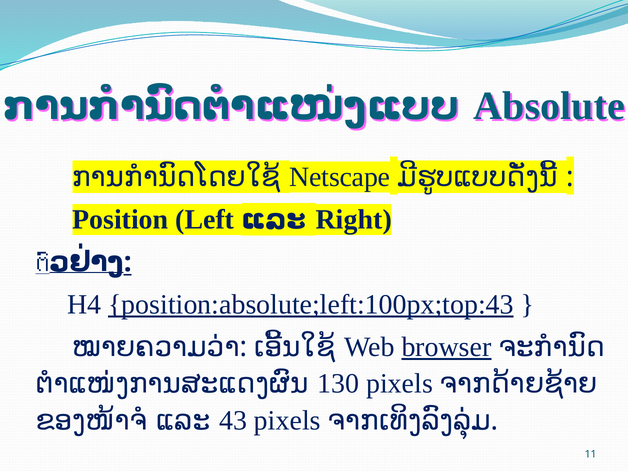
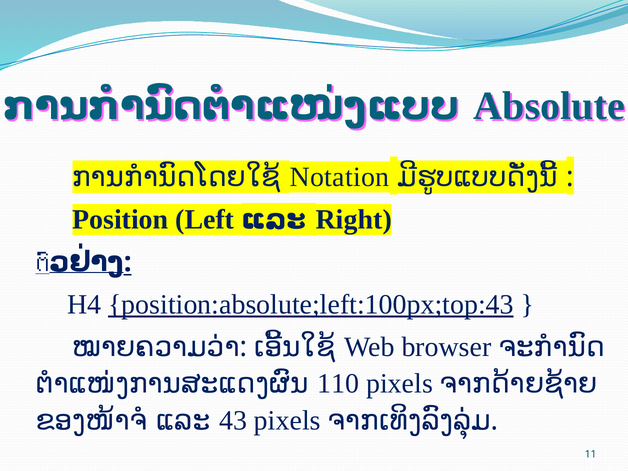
Netscape: Netscape -> Notation
browser underline: present -> none
130: 130 -> 110
